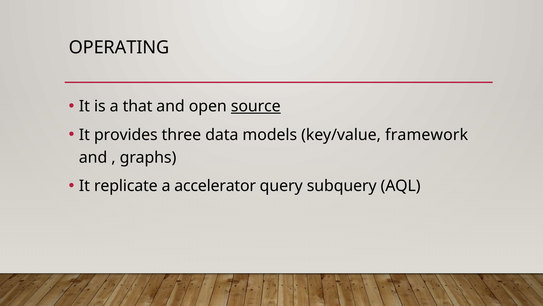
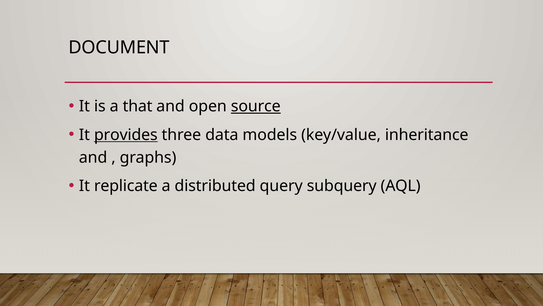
OPERATING: OPERATING -> DOCUMENT
provides underline: none -> present
framework: framework -> inheritance
accelerator: accelerator -> distributed
